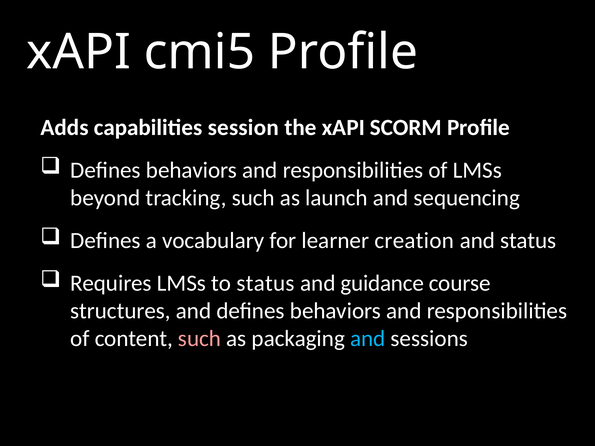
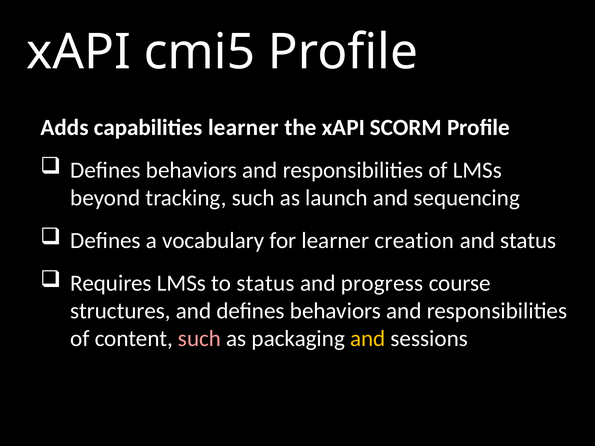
capabilities session: session -> learner
guidance: guidance -> progress
and at (368, 339) colour: light blue -> yellow
